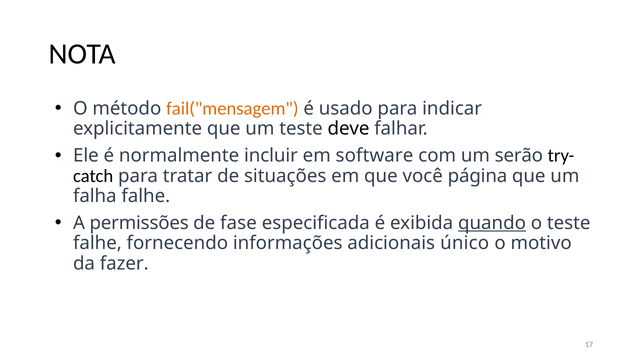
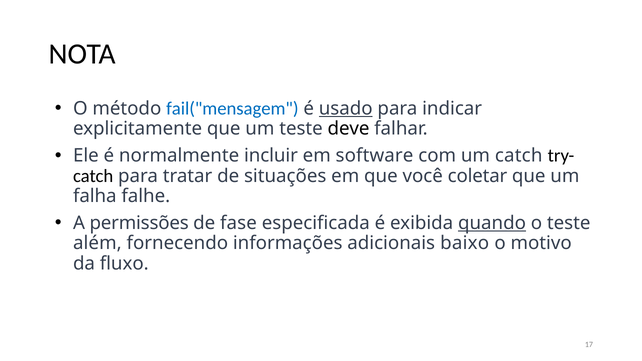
fail("mensagem colour: orange -> blue
usado underline: none -> present
um serão: serão -> catch
página: página -> coletar
falhe at (97, 243): falhe -> além
único: único -> baixo
fazer: fazer -> fluxo
